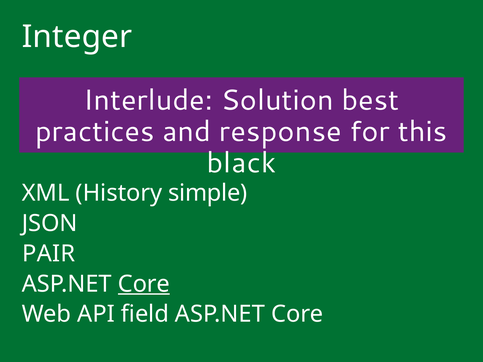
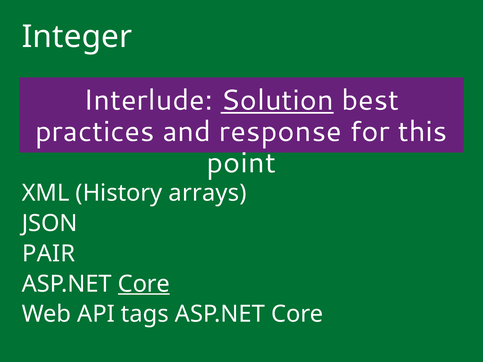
Solution underline: none -> present
black: black -> point
simple: simple -> arrays
field: field -> tags
